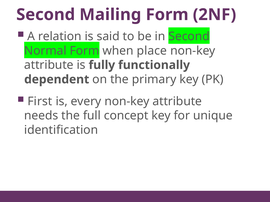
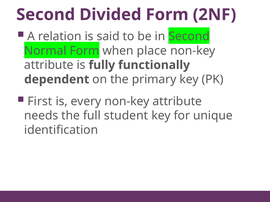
Mailing: Mailing -> Divided
concept: concept -> student
